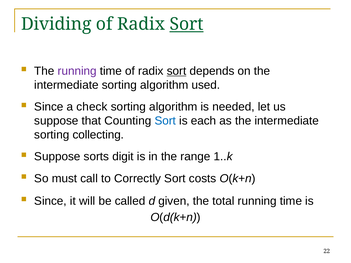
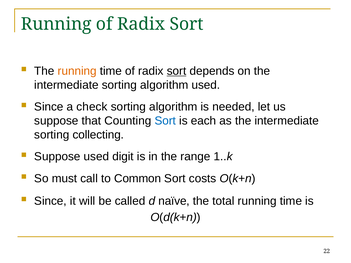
Dividing at (56, 24): Dividing -> Running
Sort at (187, 24) underline: present -> none
running at (77, 71) colour: purple -> orange
Suppose sorts: sorts -> used
Correctly: Correctly -> Common
given: given -> naïve
